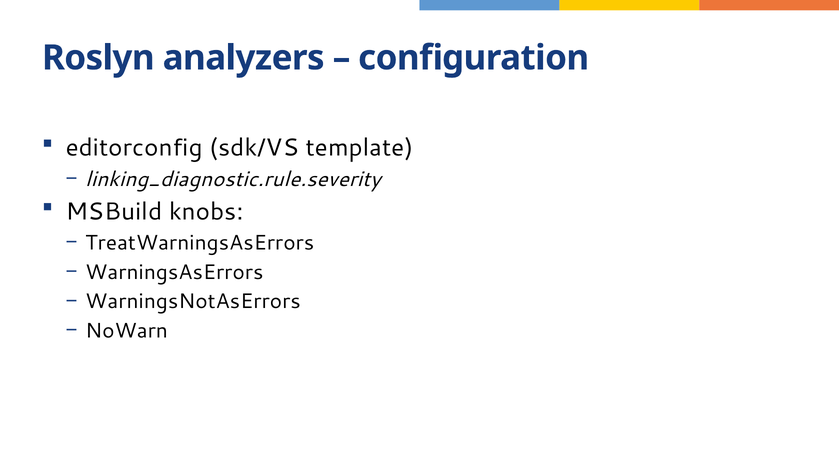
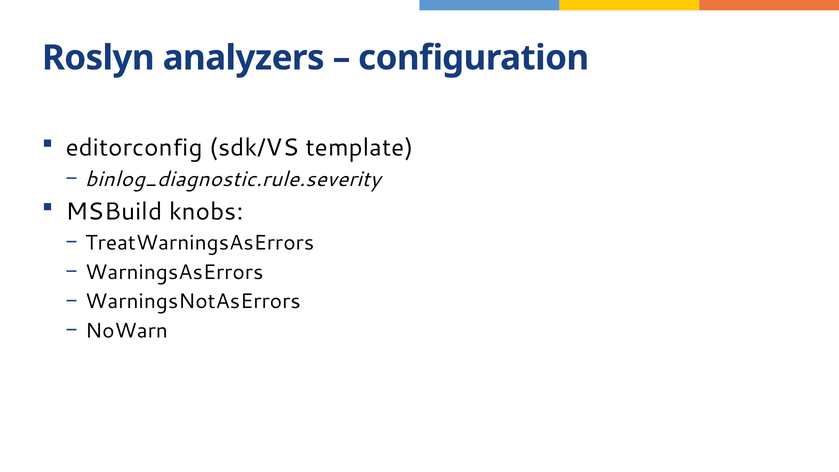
linking_diagnostic.rule.severity: linking_diagnostic.rule.severity -> binlog_diagnostic.rule.severity
